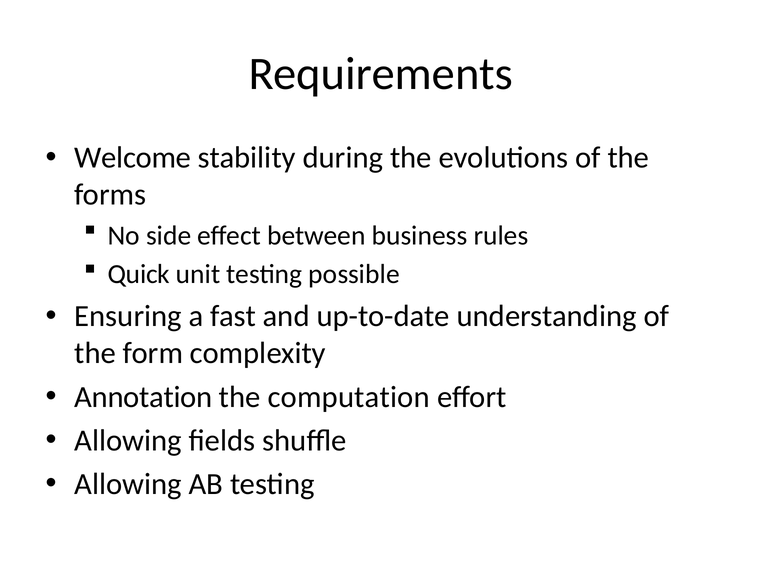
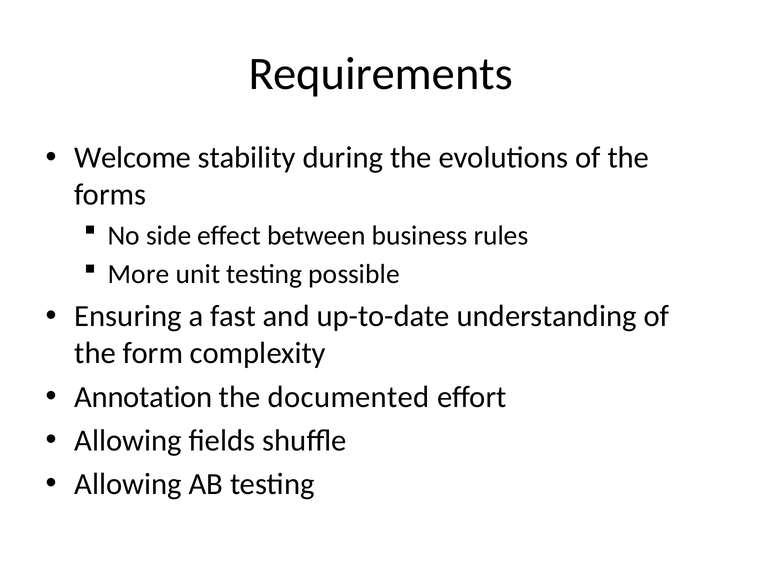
Quick: Quick -> More
computation: computation -> documented
